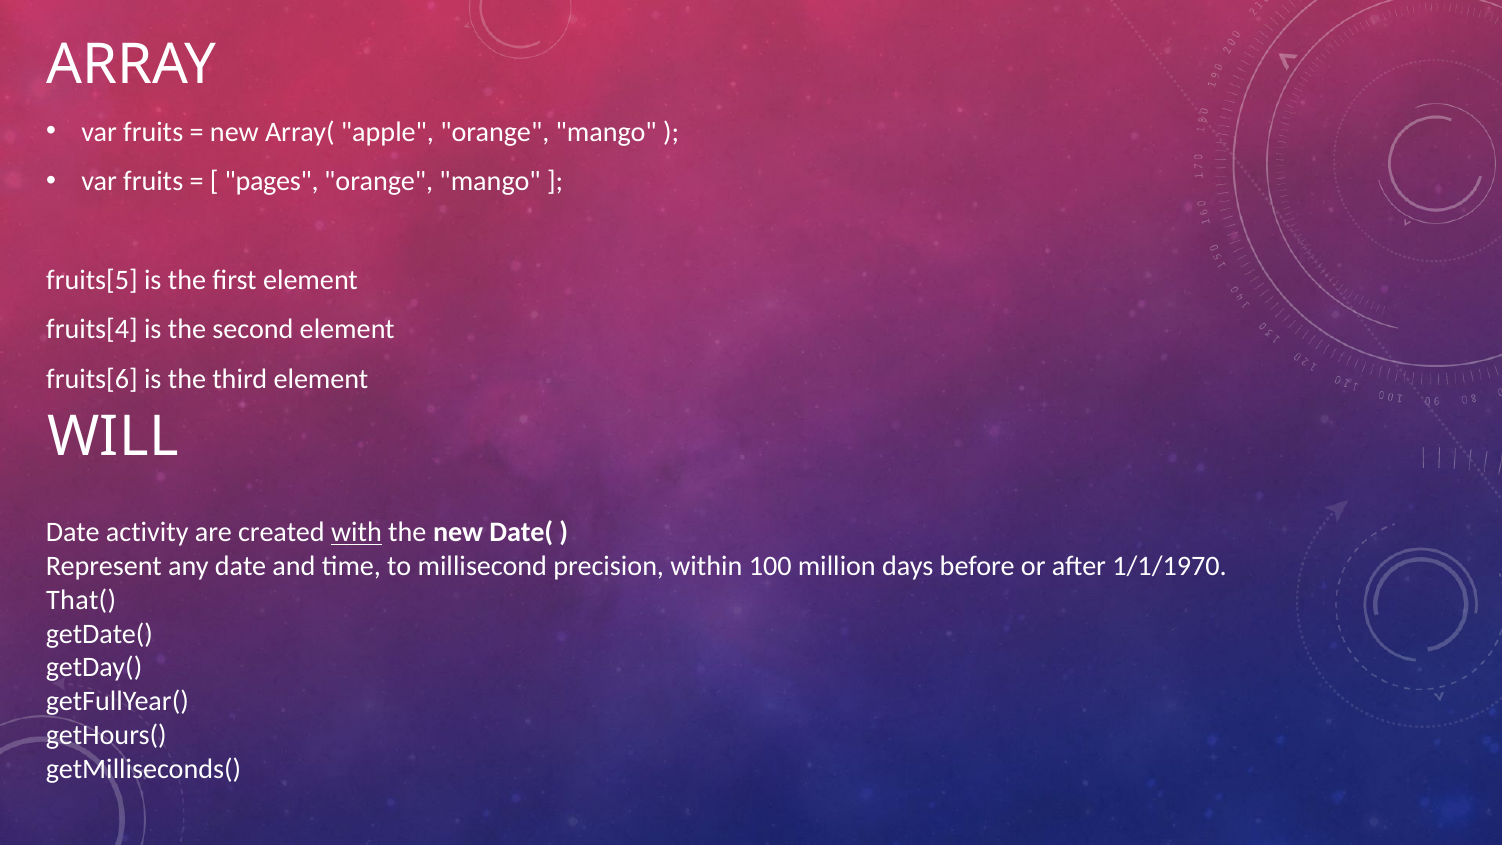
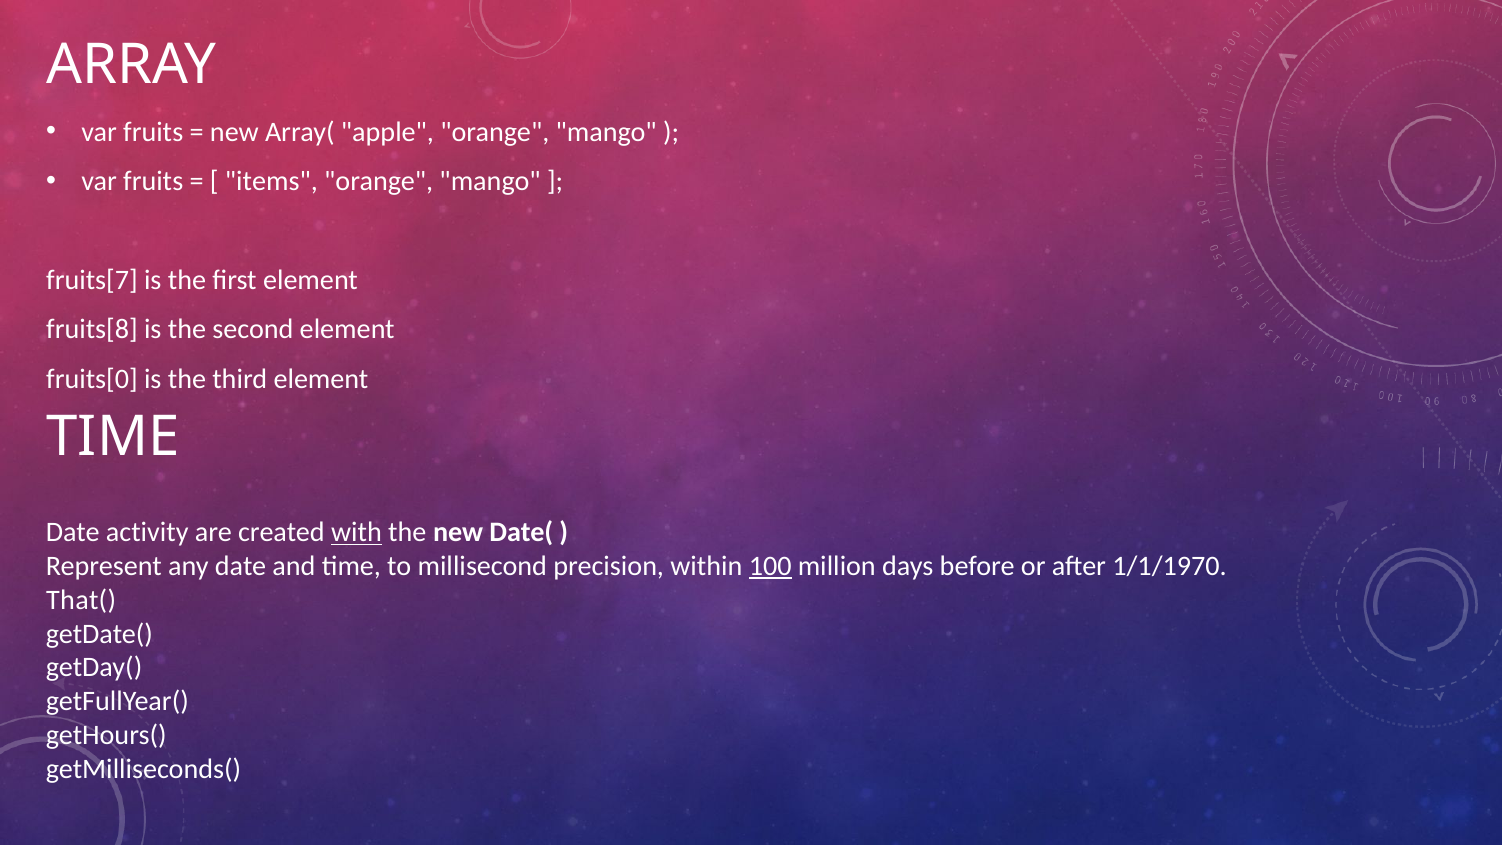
pages: pages -> items
fruits[5: fruits[5 -> fruits[7
fruits[4: fruits[4 -> fruits[8
fruits[6: fruits[6 -> fruits[0
WILL at (113, 437): WILL -> TIME
100 underline: none -> present
